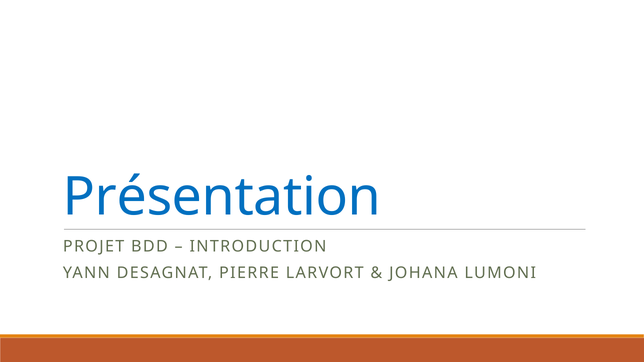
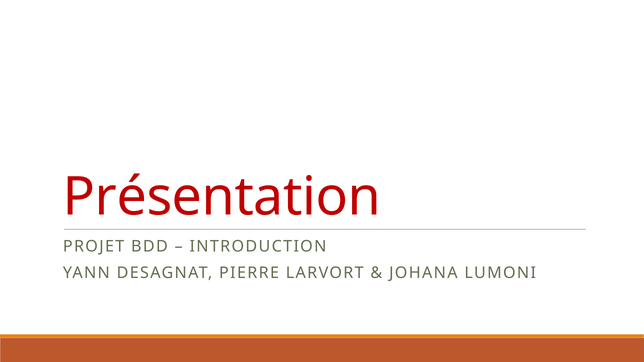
Présentation colour: blue -> red
